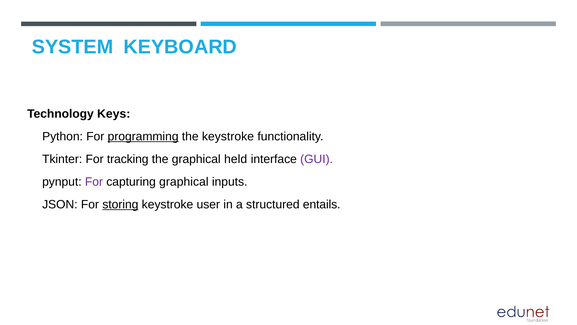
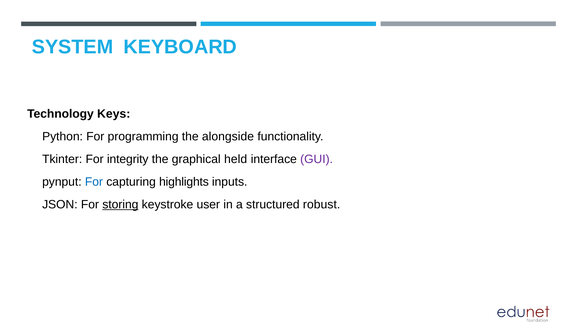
programming underline: present -> none
the keystroke: keystroke -> alongside
tracking: tracking -> integrity
For at (94, 182) colour: purple -> blue
capturing graphical: graphical -> highlights
entails: entails -> robust
